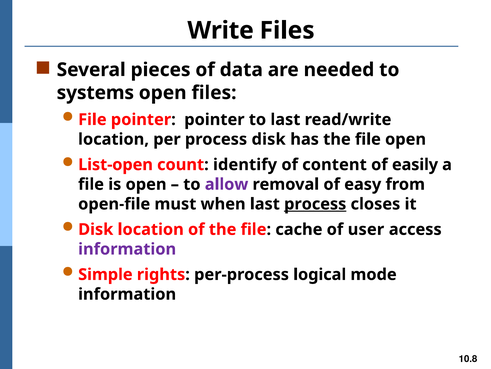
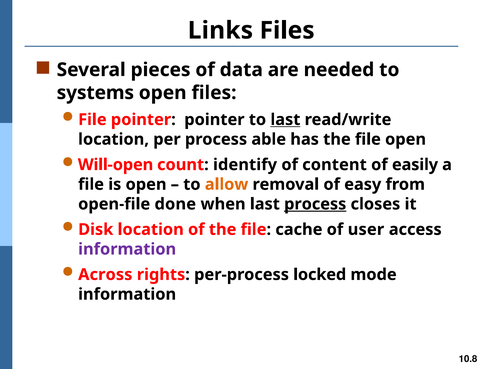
Write: Write -> Links
last at (285, 119) underline: none -> present
process disk: disk -> able
List-open: List-open -> Will-open
allow colour: purple -> orange
must: must -> done
Simple: Simple -> Across
logical: logical -> locked
